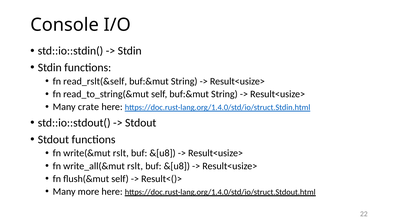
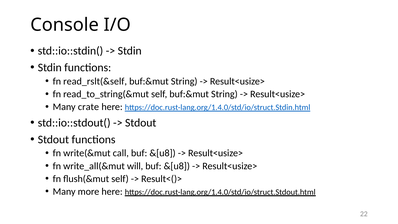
write(&mut rslt: rslt -> call
write_all(&mut rslt: rslt -> will
